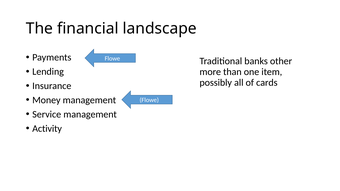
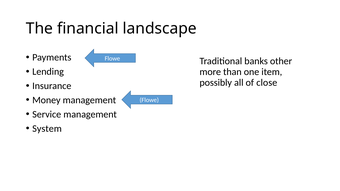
cards: cards -> close
Activity: Activity -> System
